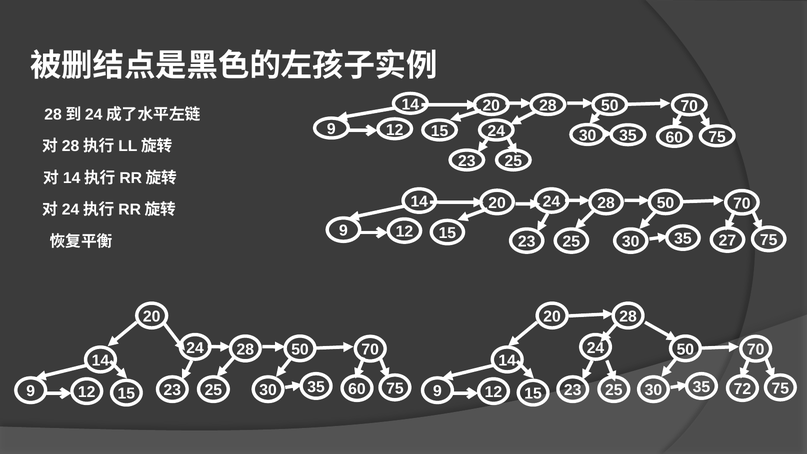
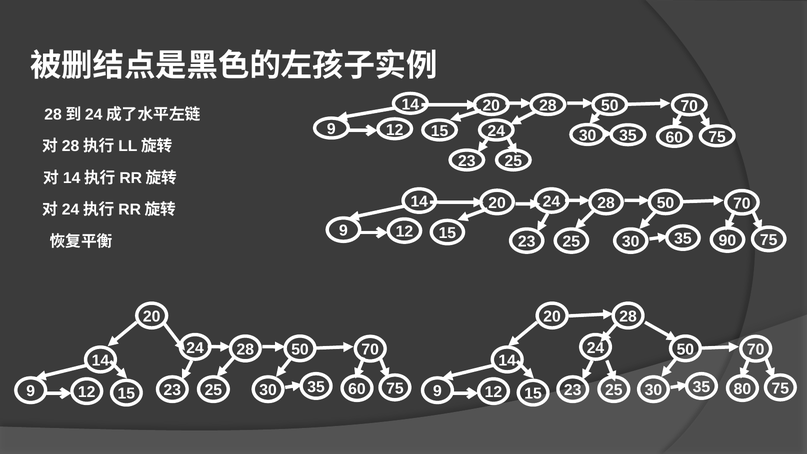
27: 27 -> 90
72: 72 -> 80
